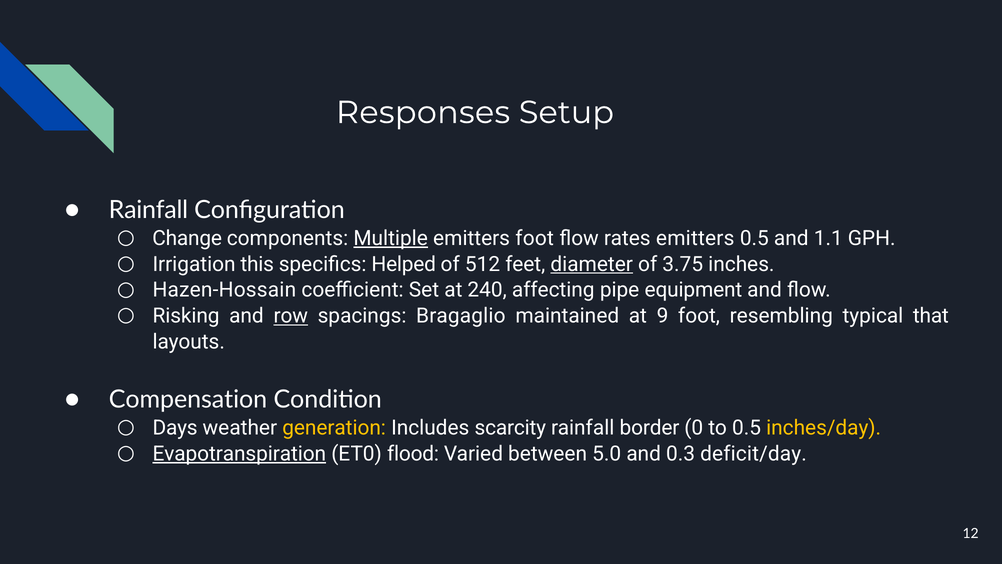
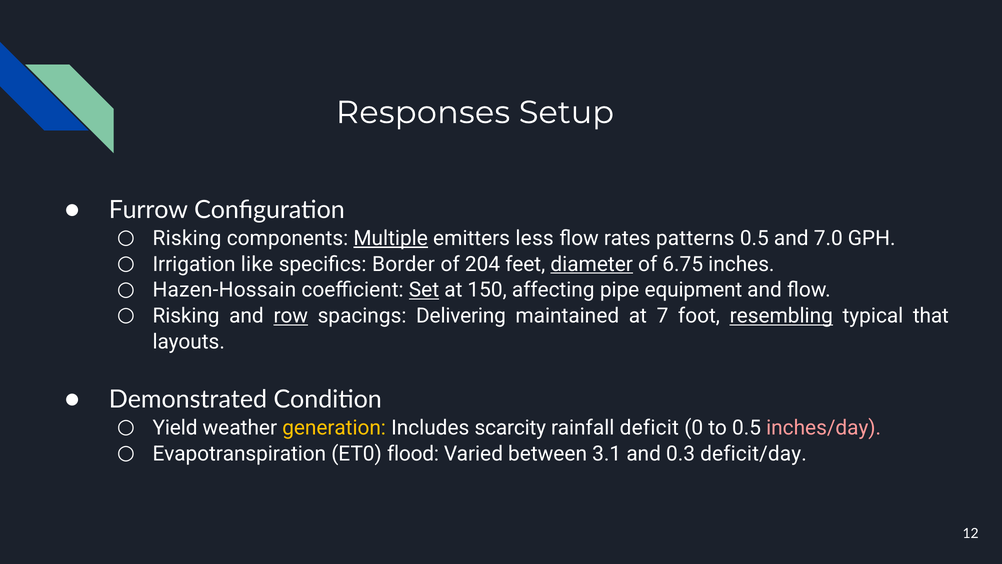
Rainfall at (148, 210): Rainfall -> Furrow
Change at (187, 238): Change -> Risking
emitters foot: foot -> less
rates emitters: emitters -> patterns
1.1: 1.1 -> 7.0
this: this -> like
Helped: Helped -> Border
512: 512 -> 204
3.75: 3.75 -> 6.75
Set underline: none -> present
240: 240 -> 150
Bragaglio: Bragaglio -> Delivering
9: 9 -> 7
resembling underline: none -> present
Compensation: Compensation -> Demonstrated
Days: Days -> Yield
border: border -> deficit
inches/day colour: yellow -> pink
Evapotranspiration underline: present -> none
5.0: 5.0 -> 3.1
